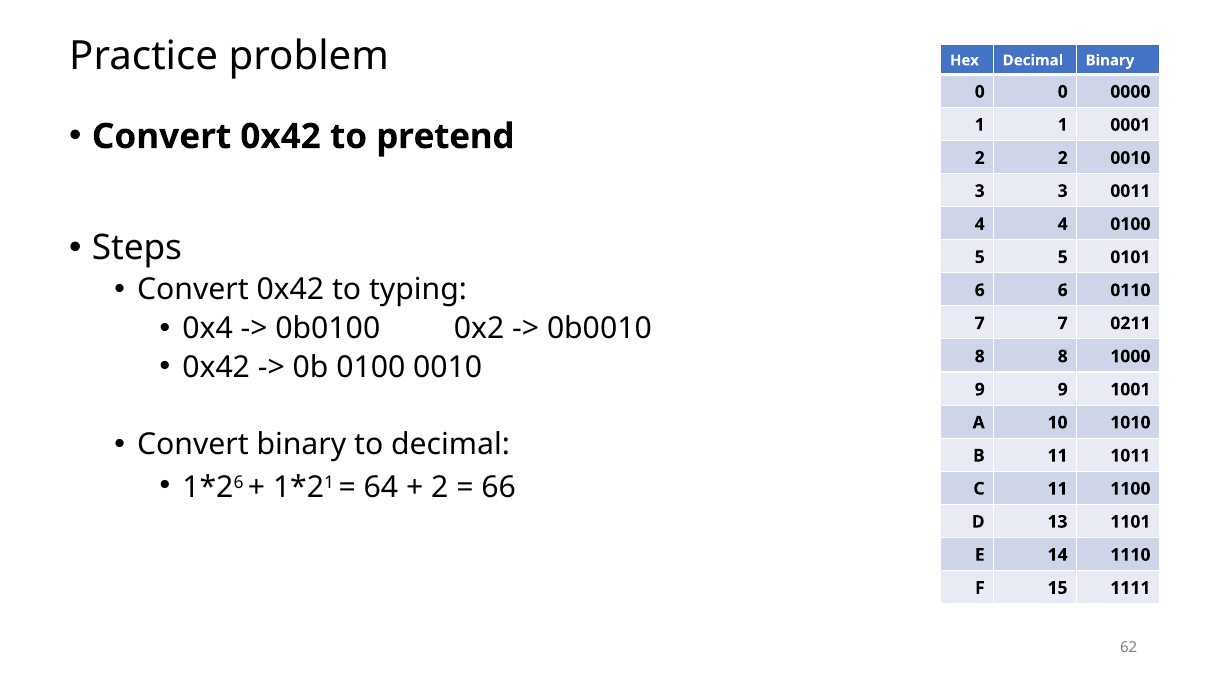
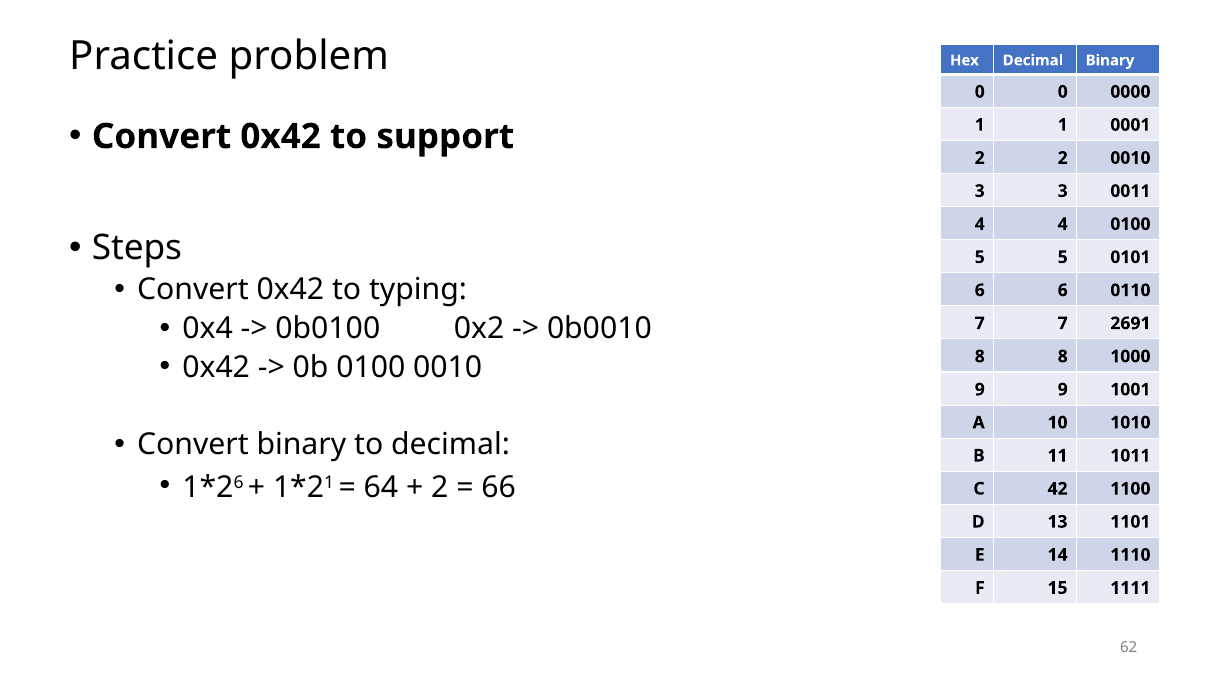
pretend: pretend -> support
0211: 0211 -> 2691
C 11: 11 -> 42
